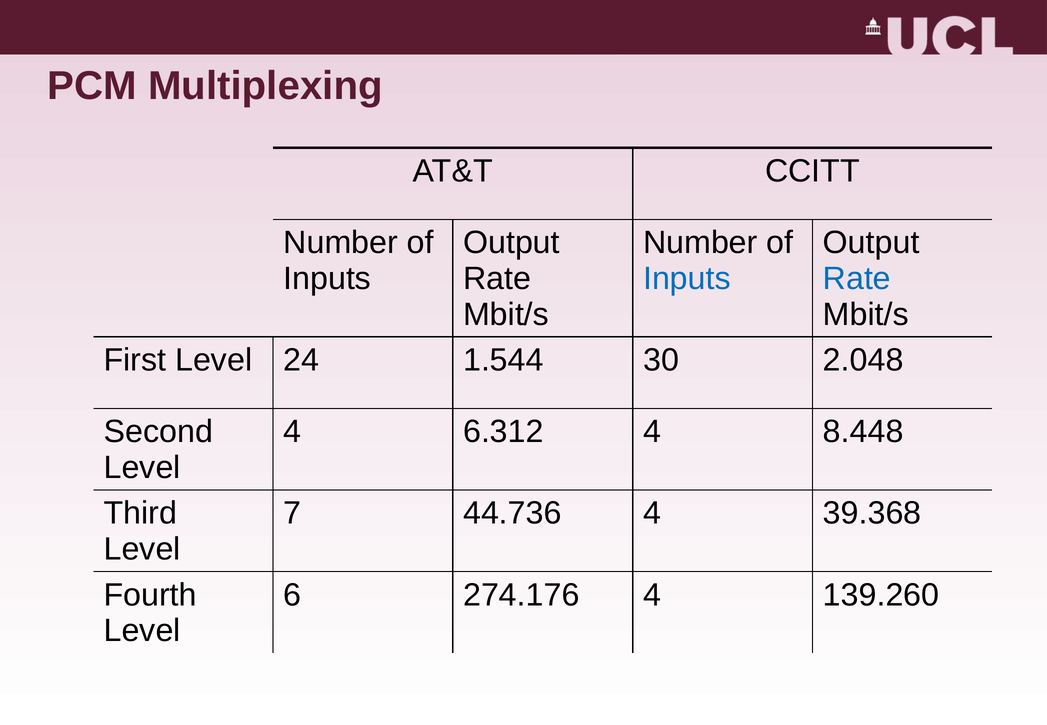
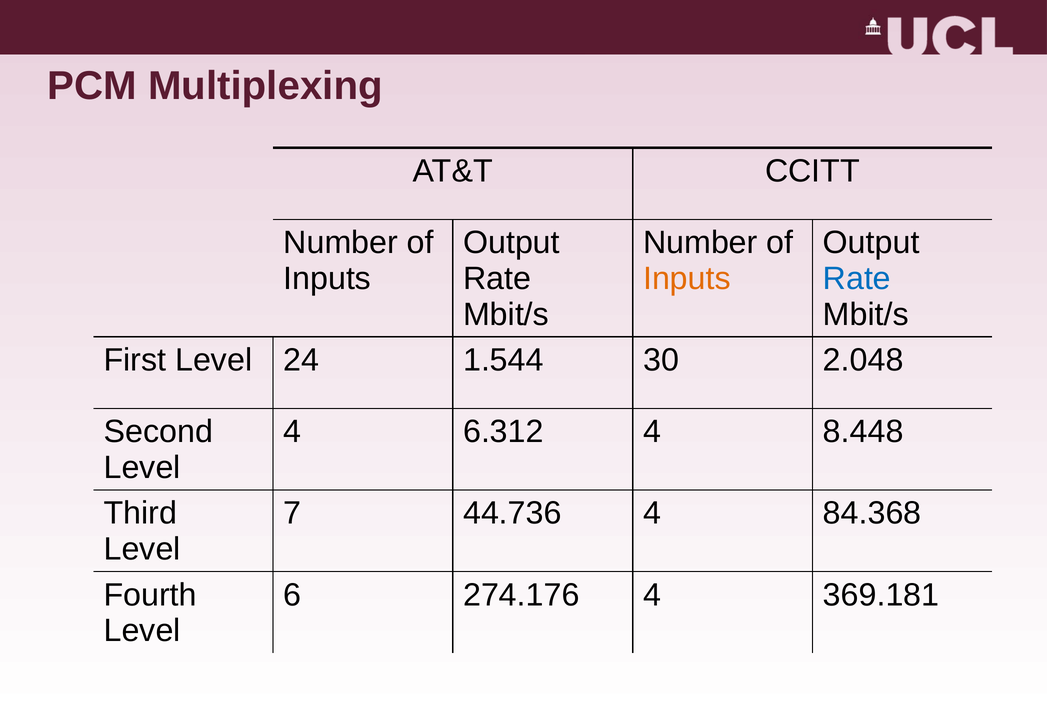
Inputs at (687, 279) colour: blue -> orange
39.368: 39.368 -> 84.368
139.260: 139.260 -> 369.181
